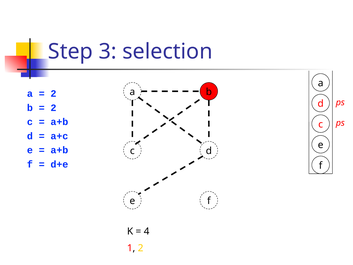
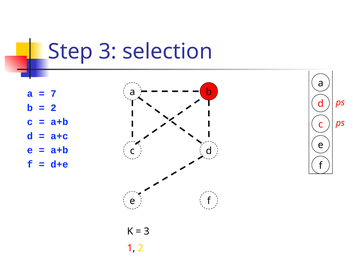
2 at (53, 94): 2 -> 7
4 at (147, 231): 4 -> 3
